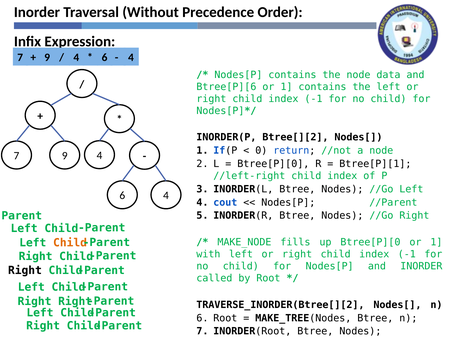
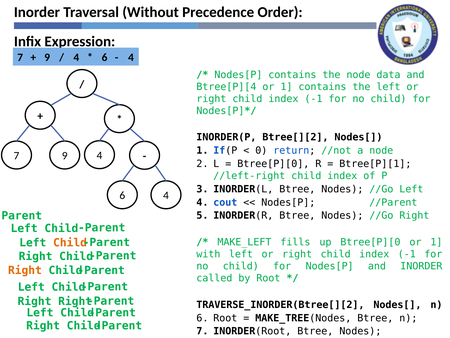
Btree[P][6: Btree[P][6 -> Btree[P][4
MAKE_NODE: MAKE_NODE -> MAKE_LEFT
Right at (25, 270) colour: black -> orange
